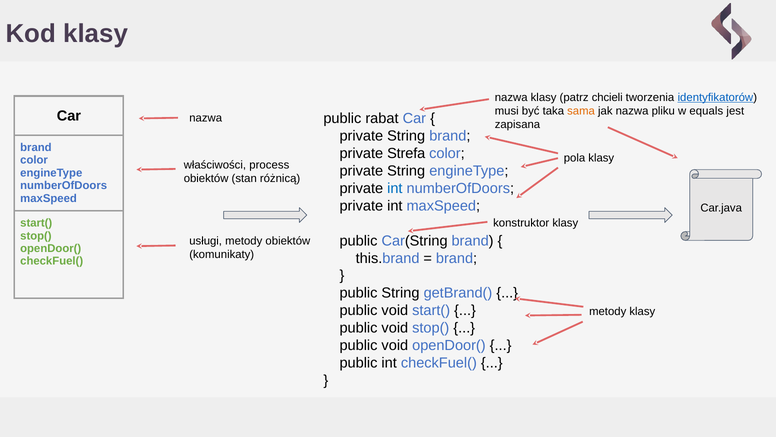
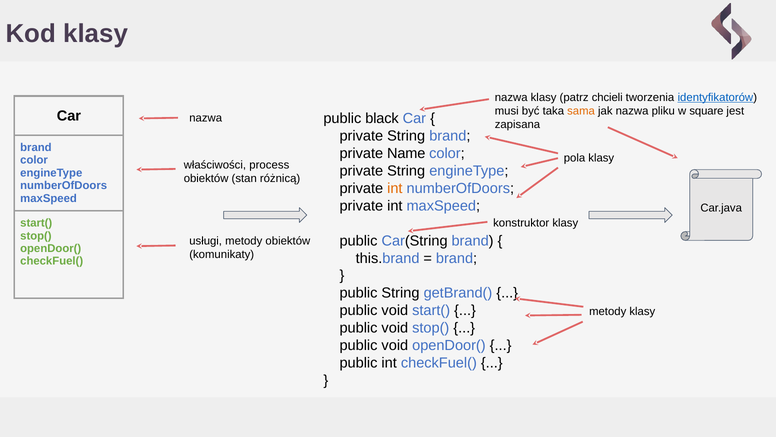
equals: equals -> square
rabat: rabat -> black
Strefa: Strefa -> Name
int at (395, 188) colour: blue -> orange
